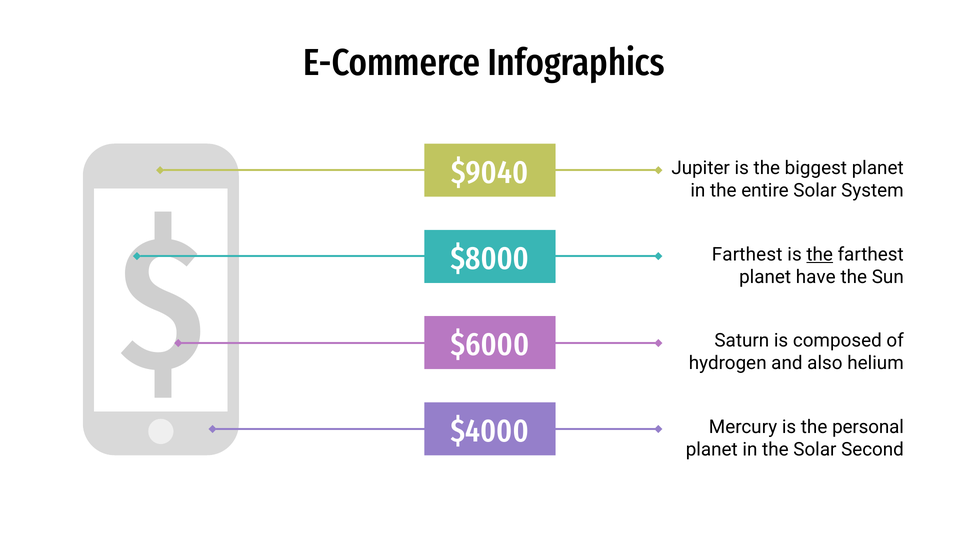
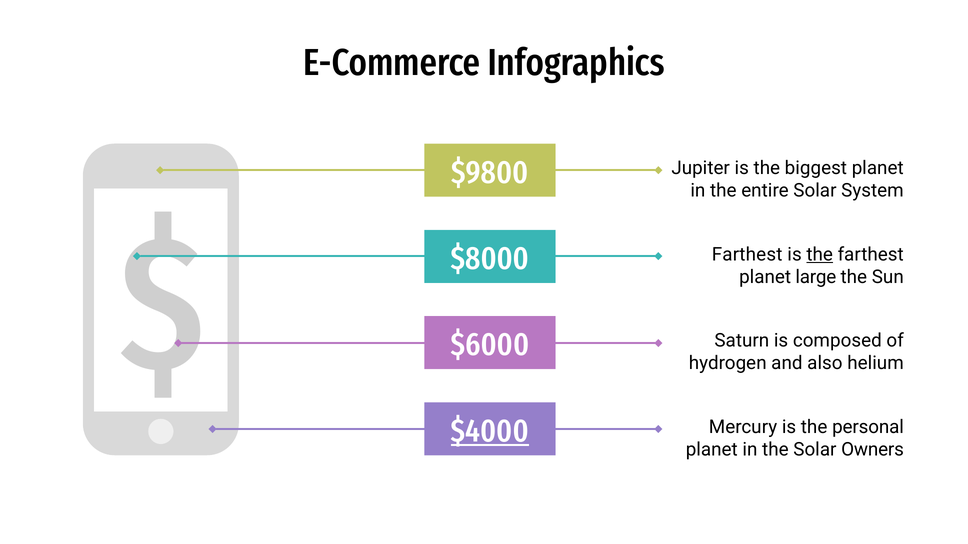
$9040: $9040 -> $9800
have: have -> large
$4000 underline: none -> present
Second: Second -> Owners
